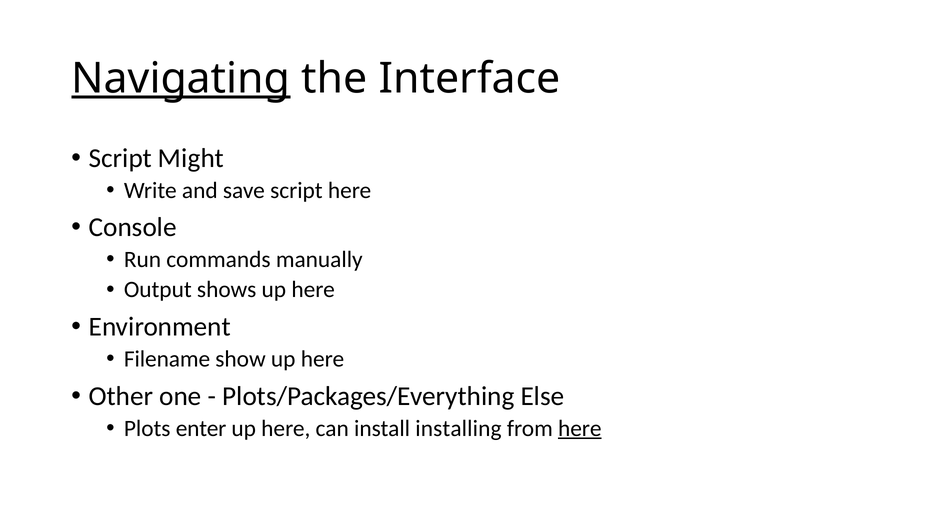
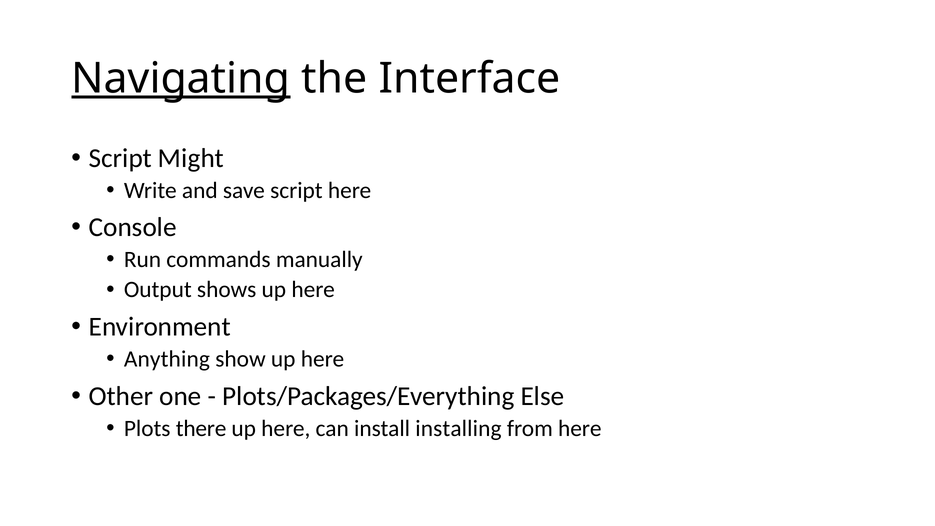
Filename: Filename -> Anything
enter: enter -> there
here at (580, 428) underline: present -> none
